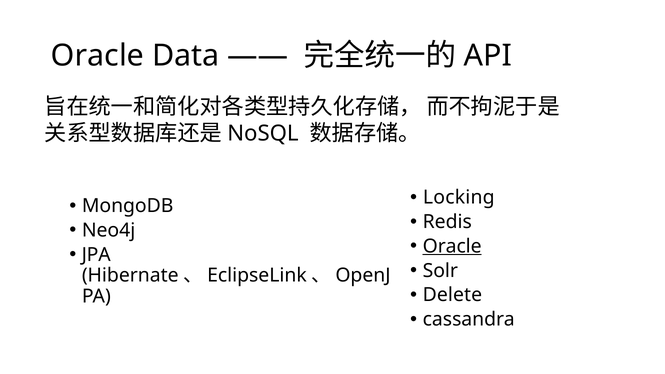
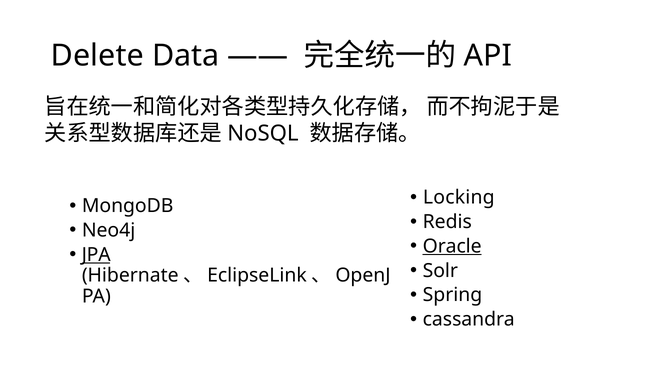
Oracle at (97, 56): Oracle -> Delete
JPA underline: none -> present
Delete: Delete -> Spring
